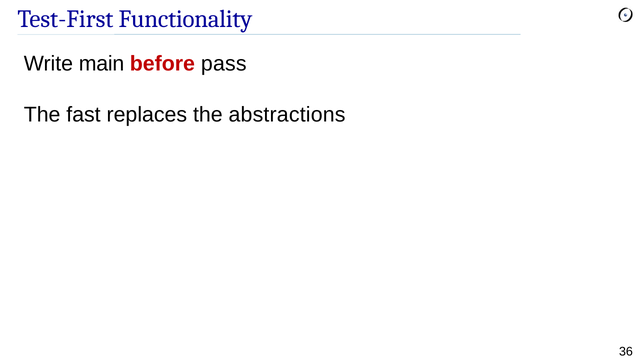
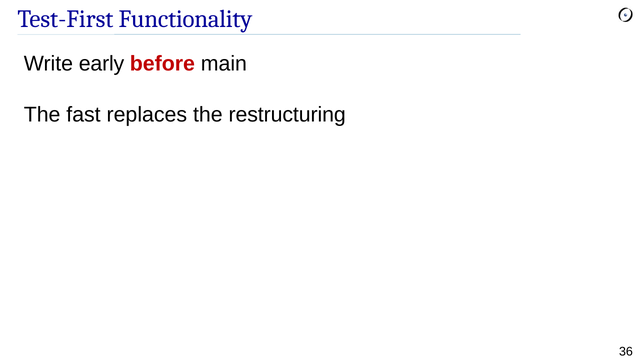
main: main -> early
pass: pass -> main
abstractions: abstractions -> restructuring
